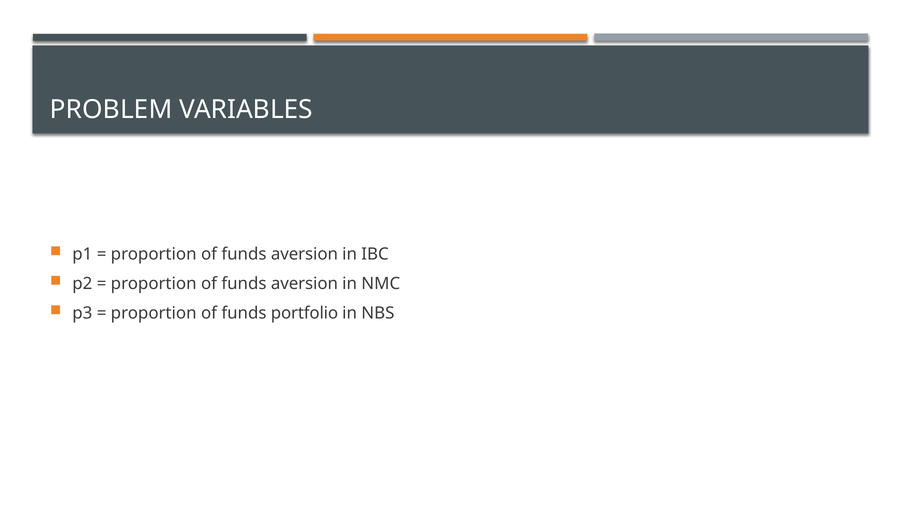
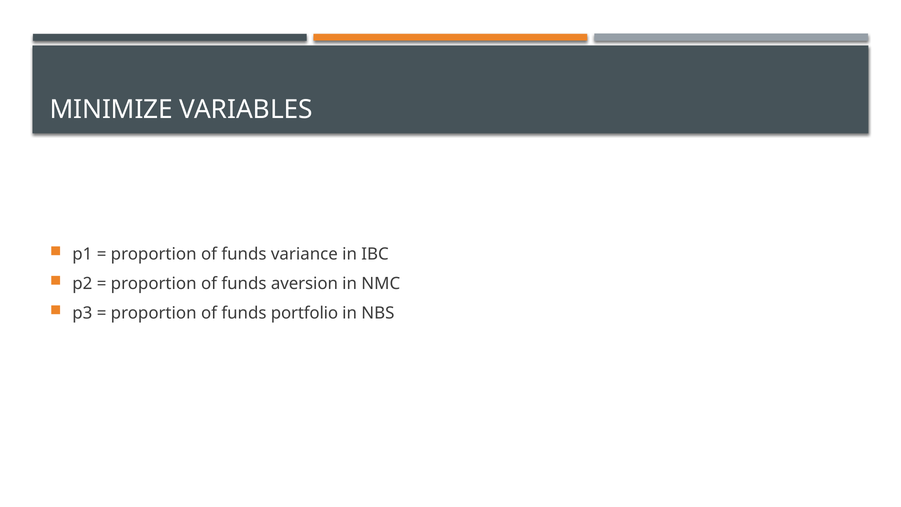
PROBLEM: PROBLEM -> MINIMIZE
aversion at (304, 254): aversion -> variance
